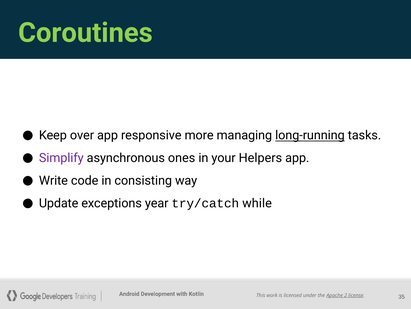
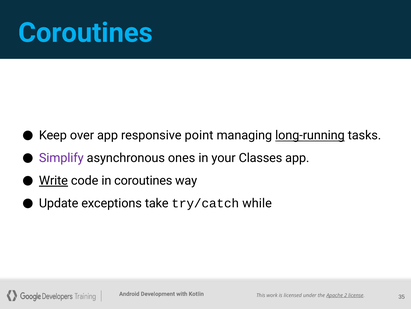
Coroutines at (85, 33) colour: light green -> light blue
more: more -> point
Helpers: Helpers -> Classes
Write underline: none -> present
in consisting: consisting -> coroutines
year: year -> take
